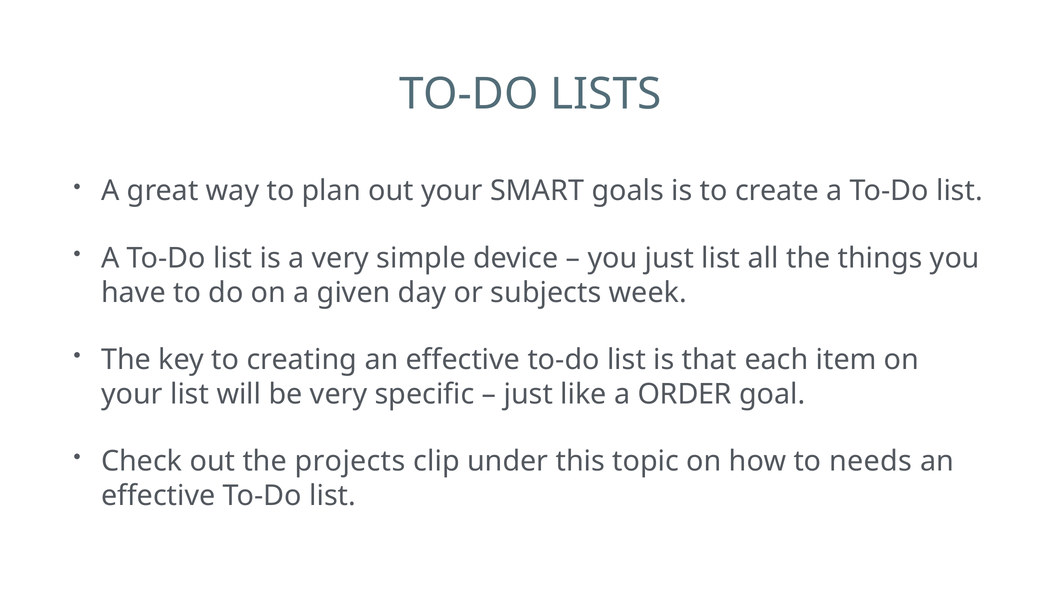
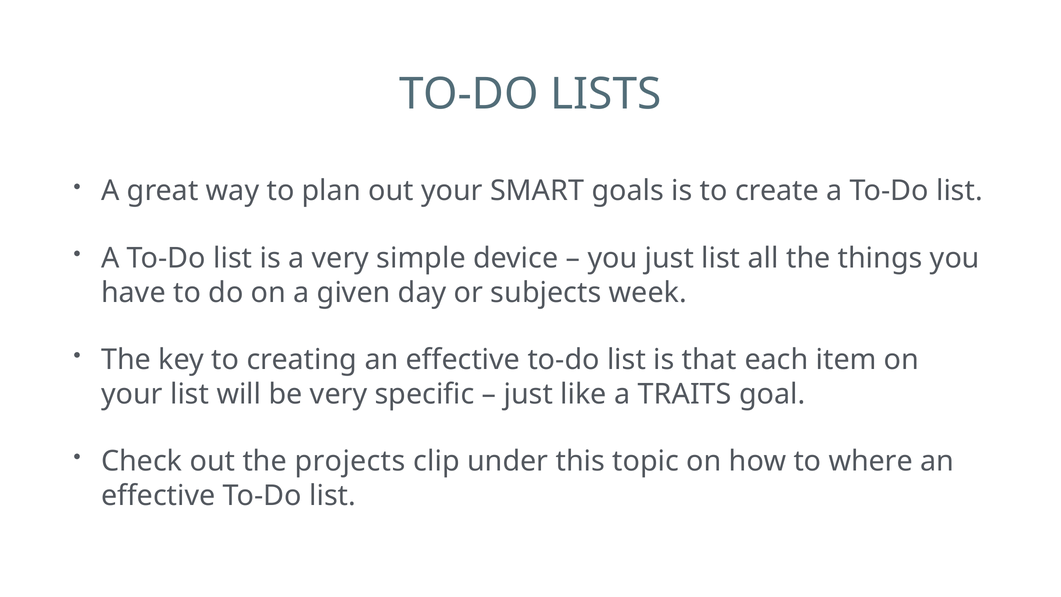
ORDER: ORDER -> TRAITS
needs: needs -> where
